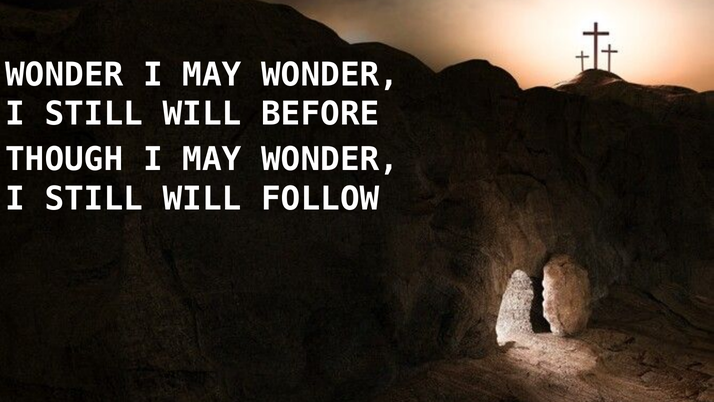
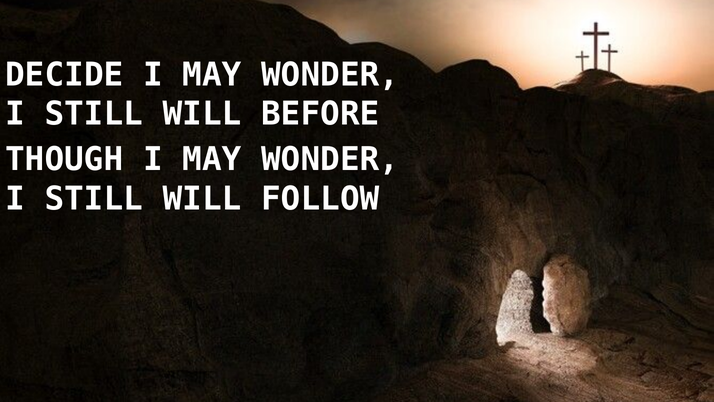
WONDER at (64, 75): WONDER -> DECIDE
